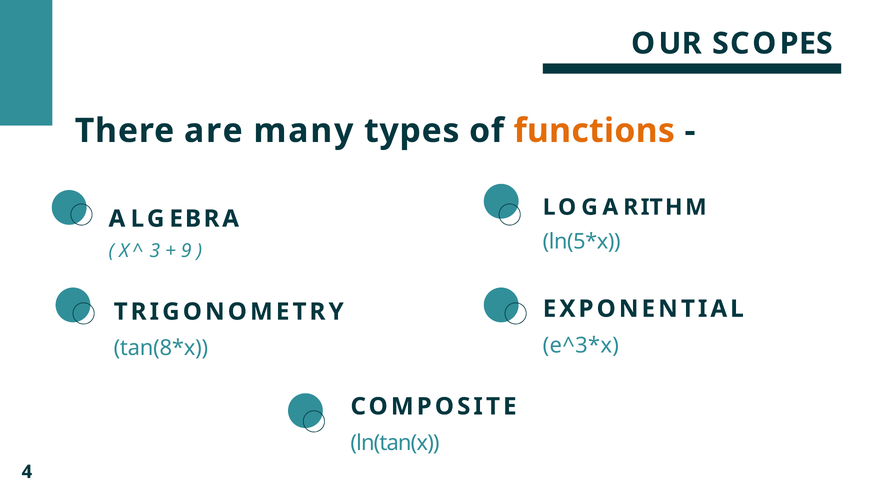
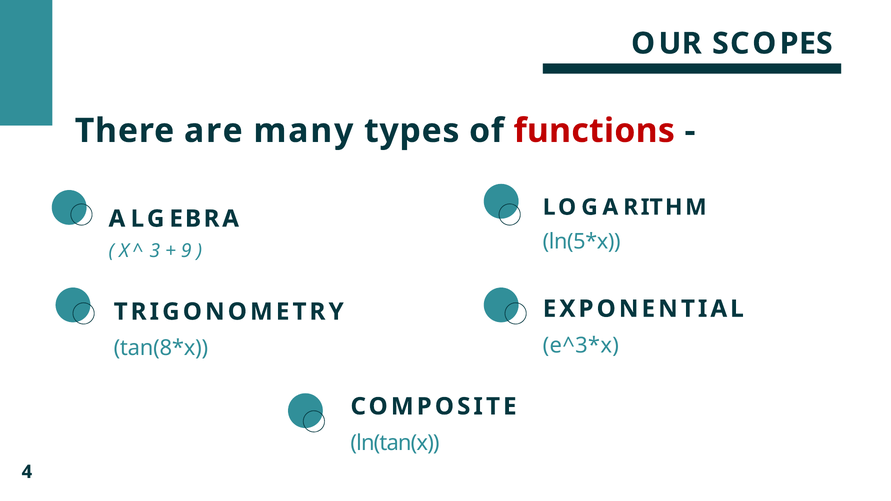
functions colour: orange -> red
